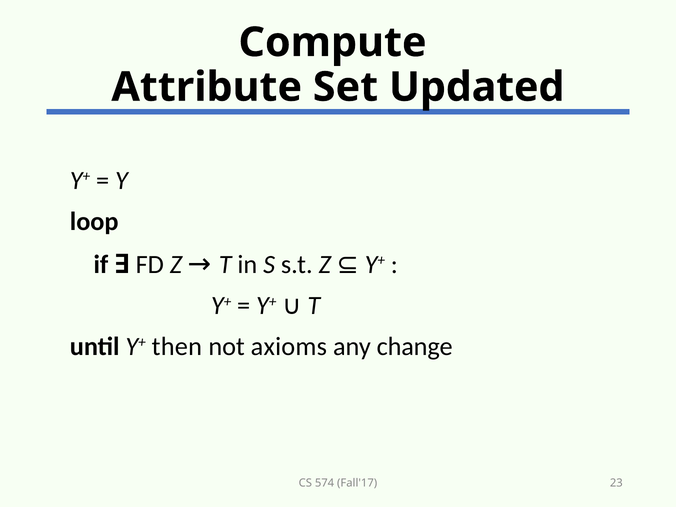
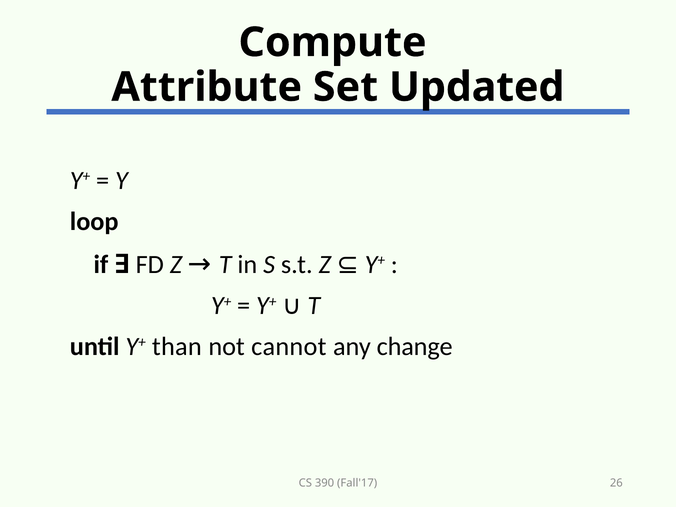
then: then -> than
axioms: axioms -> cannot
574: 574 -> 390
23: 23 -> 26
